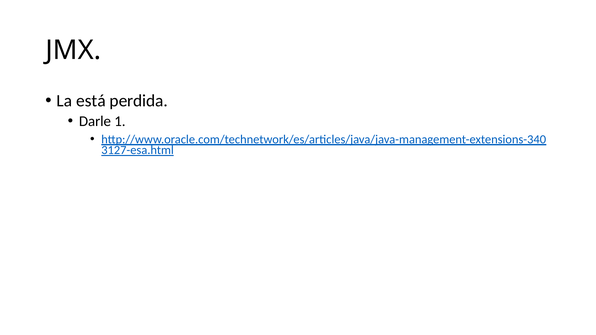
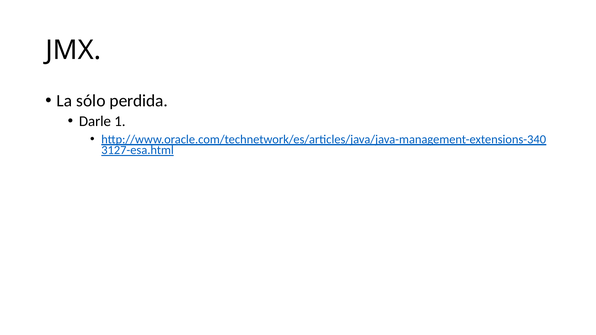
está: está -> sólo
